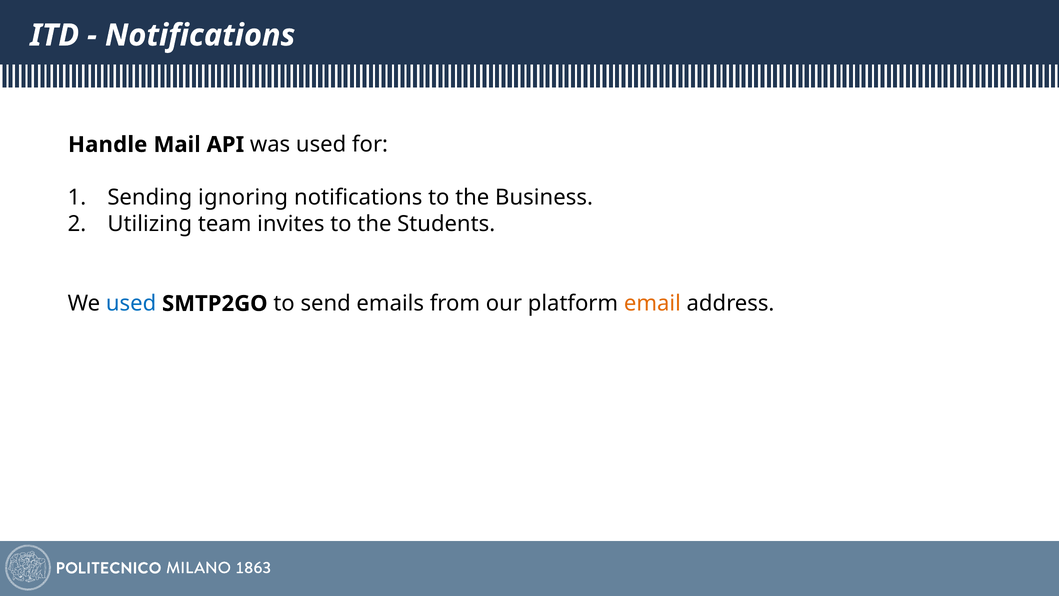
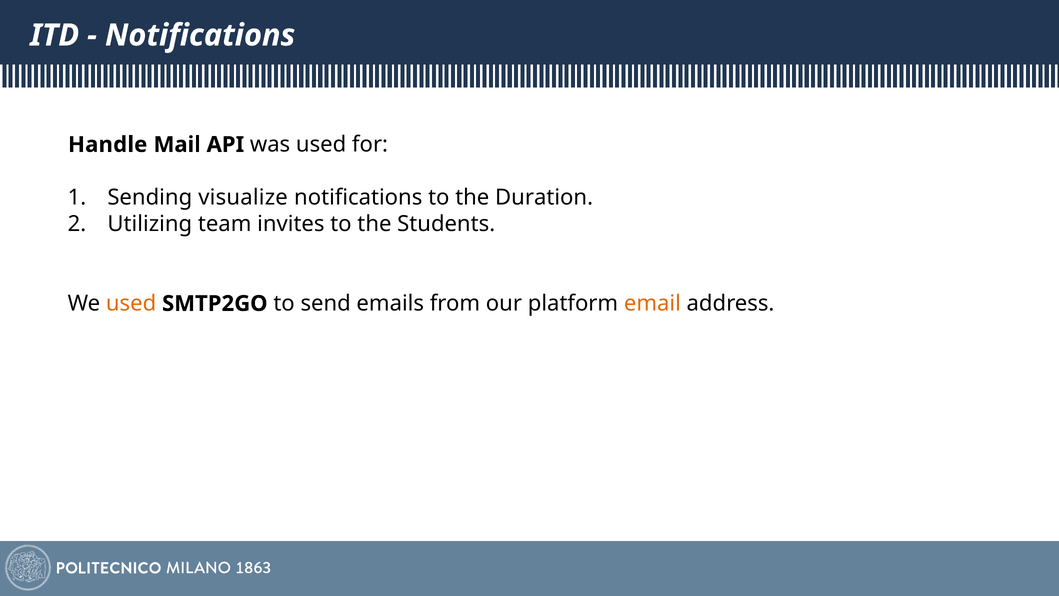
ignoring: ignoring -> visualize
Business: Business -> Duration
used at (131, 303) colour: blue -> orange
